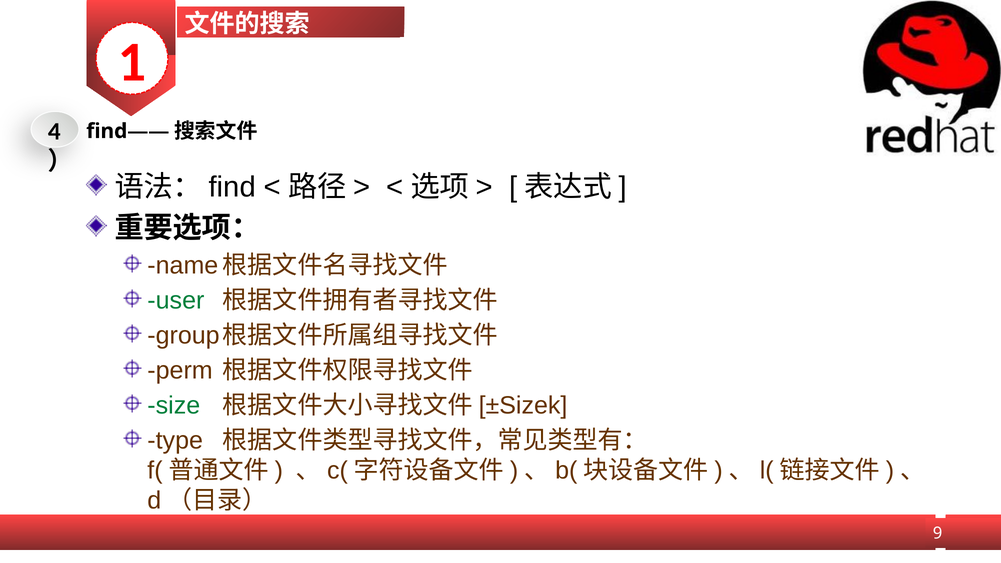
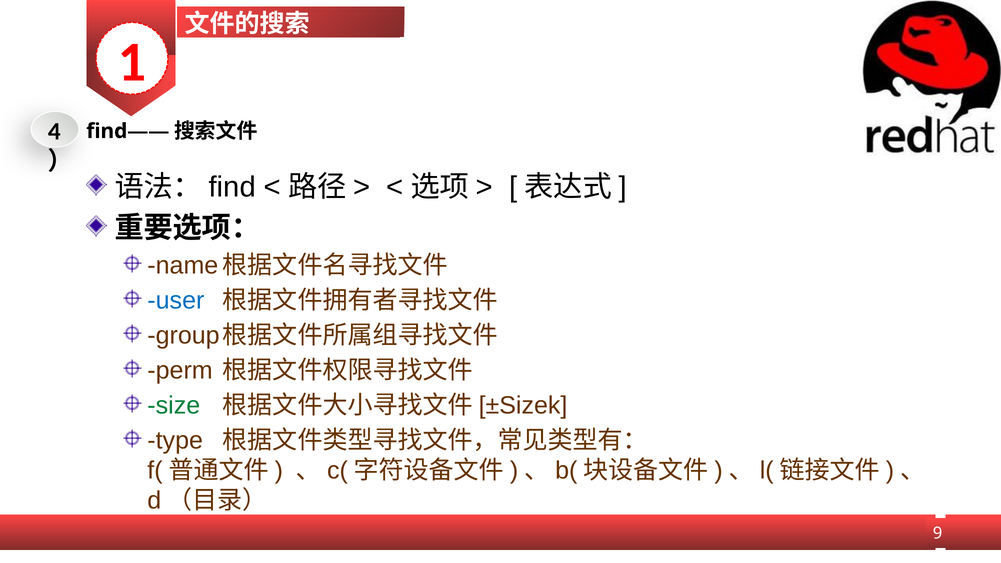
user colour: green -> blue
